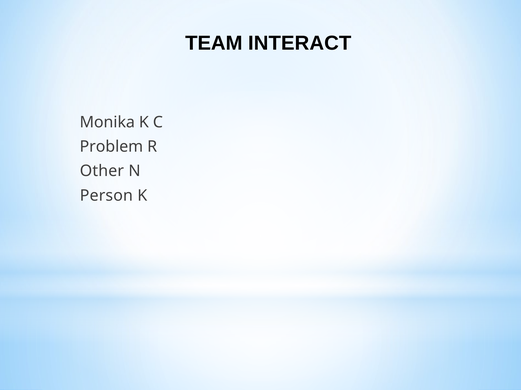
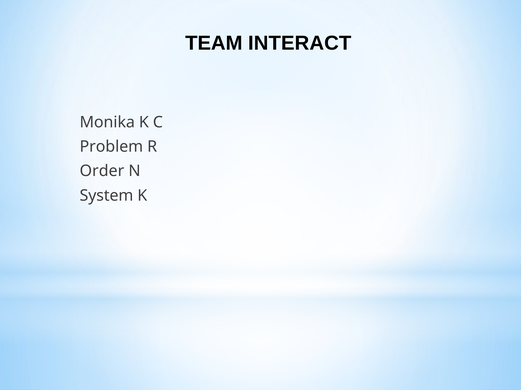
Other: Other -> Order
Person: Person -> System
